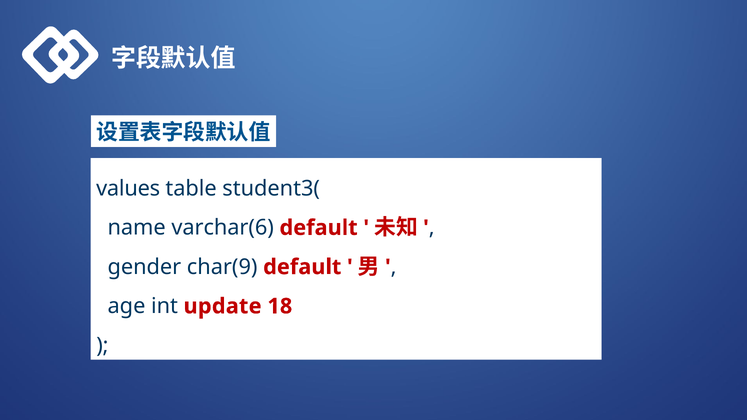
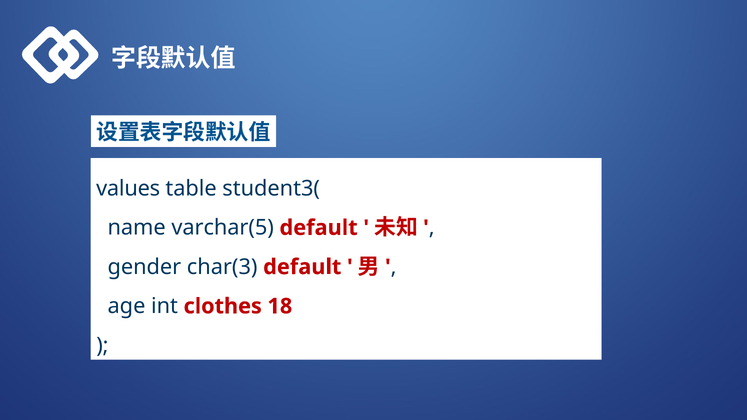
varchar(6: varchar(6 -> varchar(5
char(9: char(9 -> char(3
update: update -> clothes
